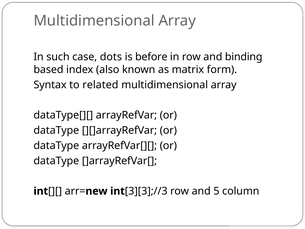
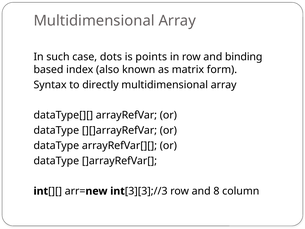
before: before -> points
related: related -> directly
5: 5 -> 8
